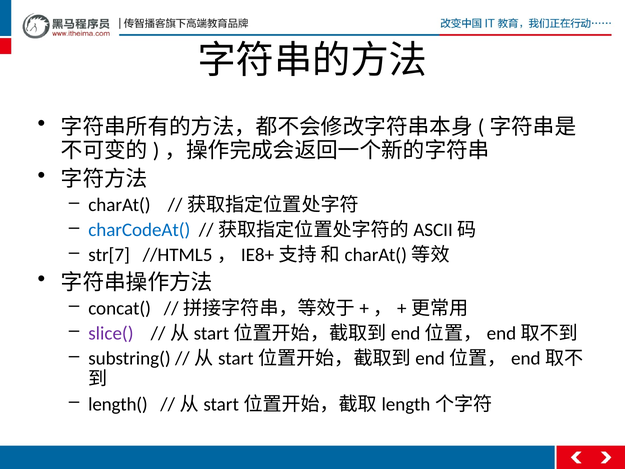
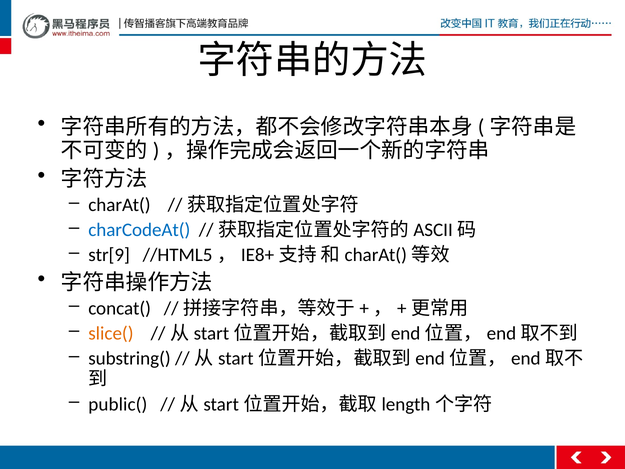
str[7: str[7 -> str[9
slice( colour: purple -> orange
length(: length( -> public(
